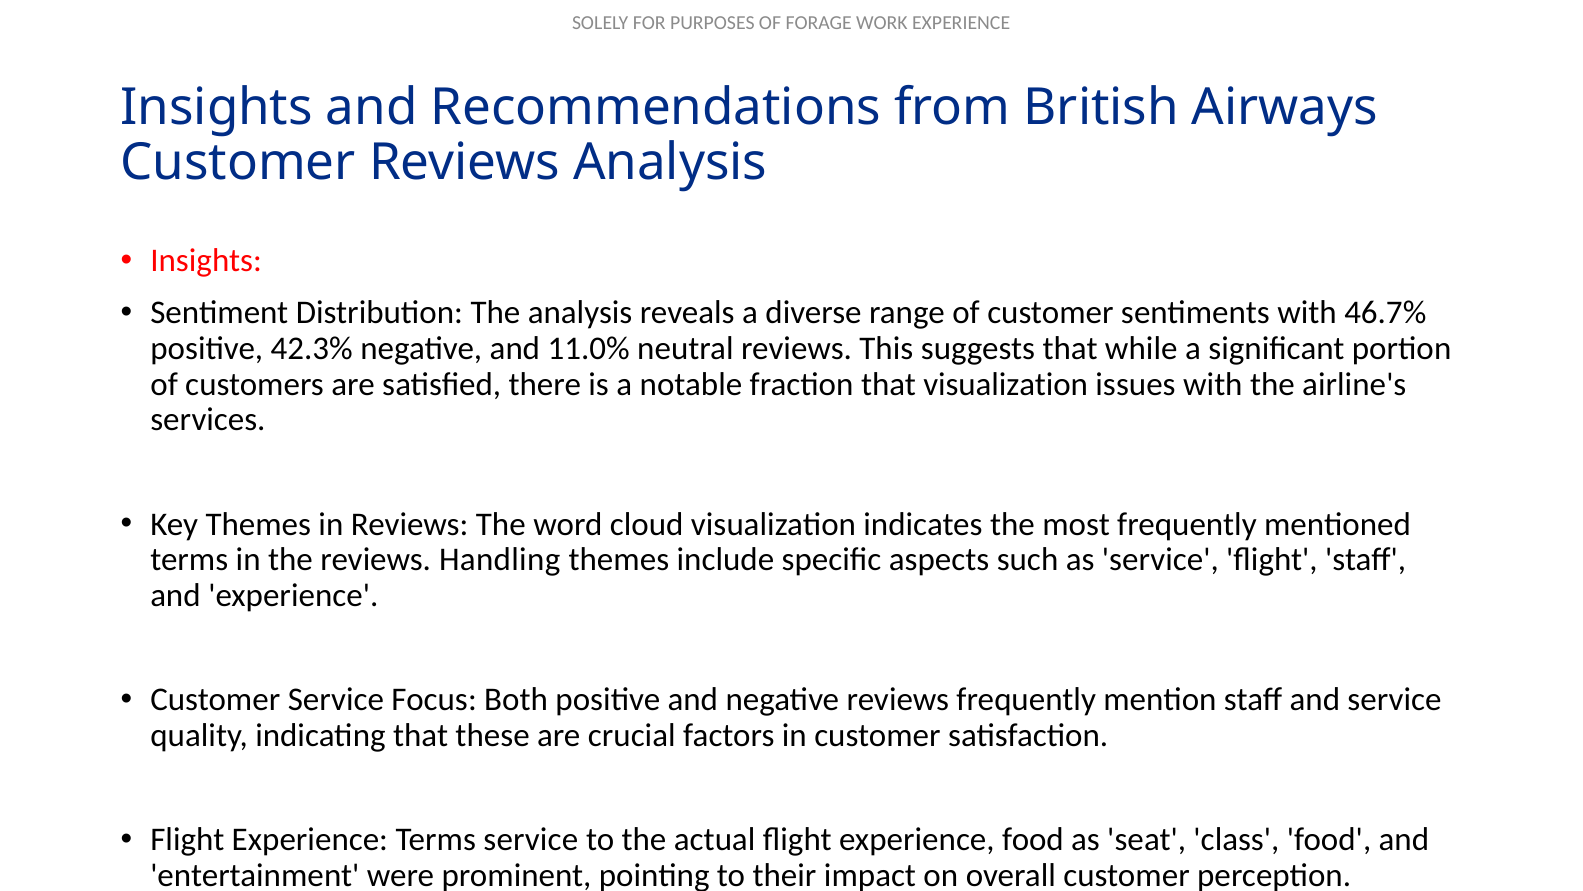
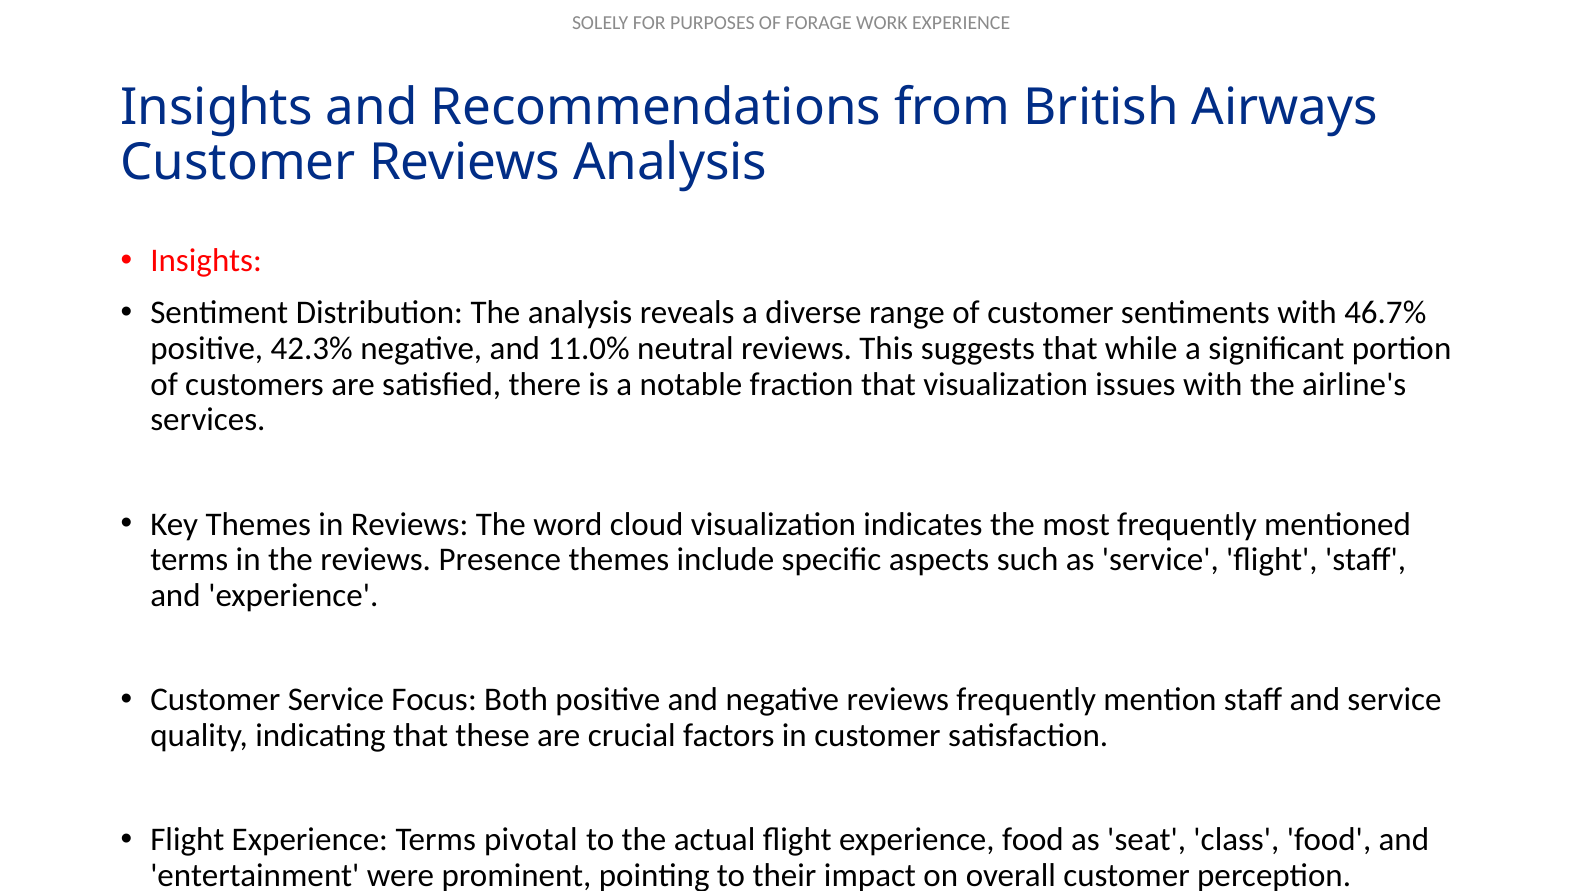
Handling: Handling -> Presence
Terms service: service -> pivotal
